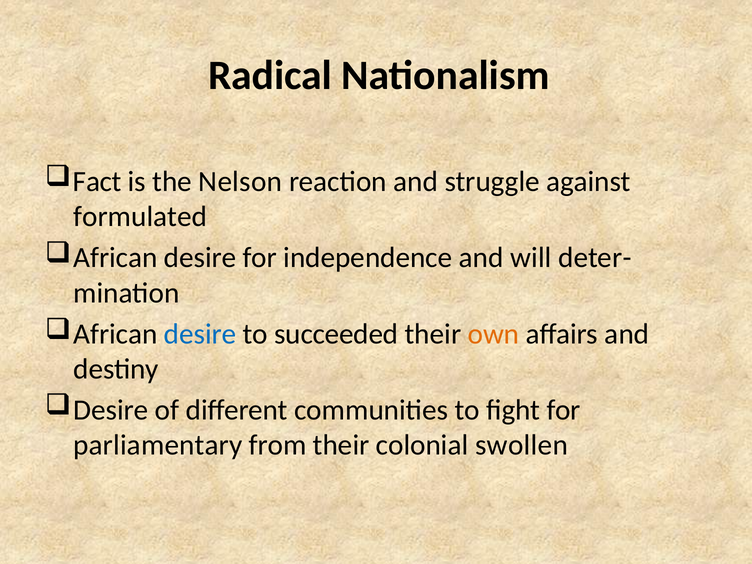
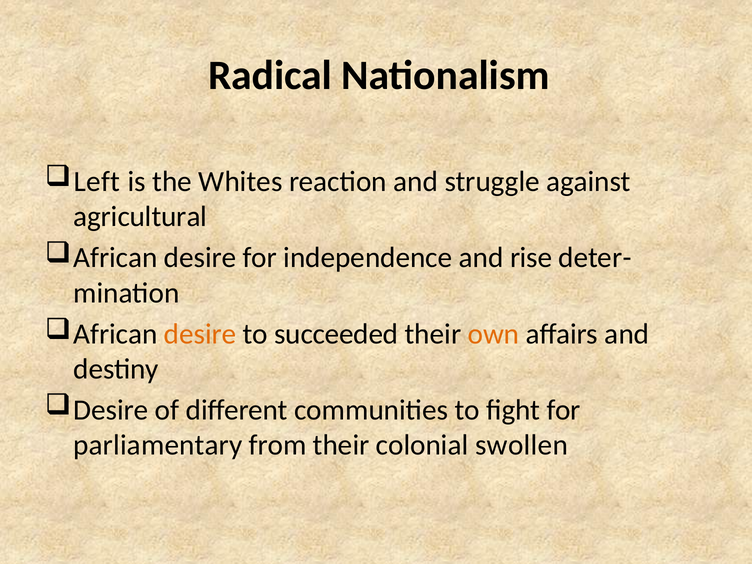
Fact: Fact -> Left
Nelson: Nelson -> Whites
formulated: formulated -> agricultural
will: will -> rise
desire at (200, 334) colour: blue -> orange
